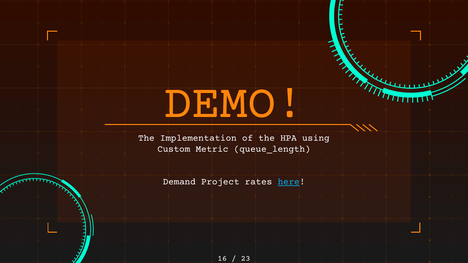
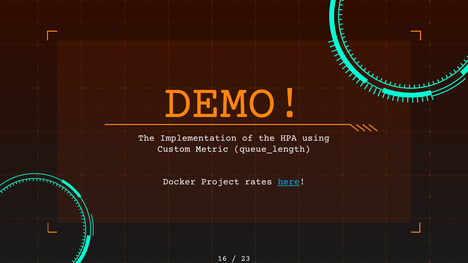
Demand: Demand -> Docker
